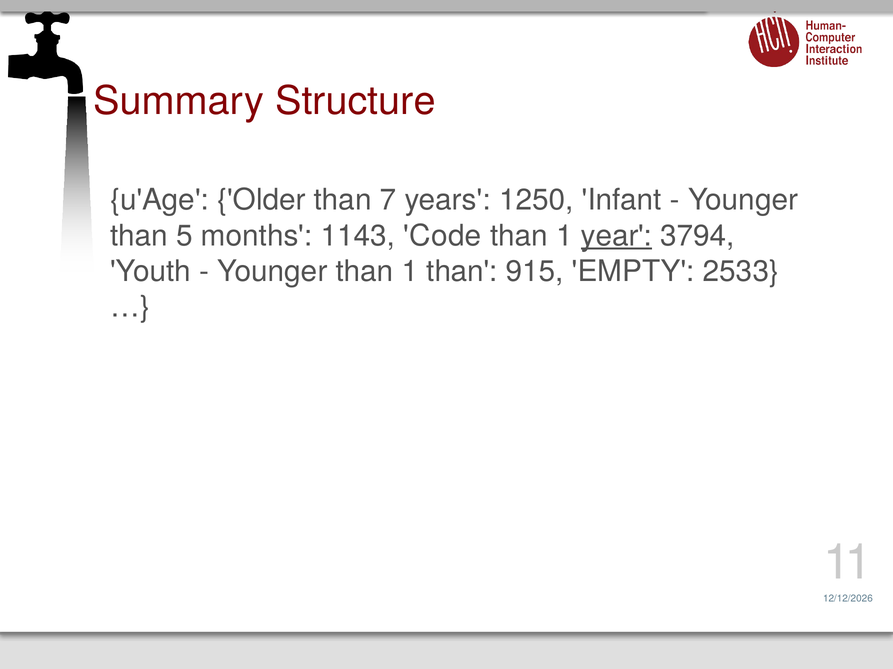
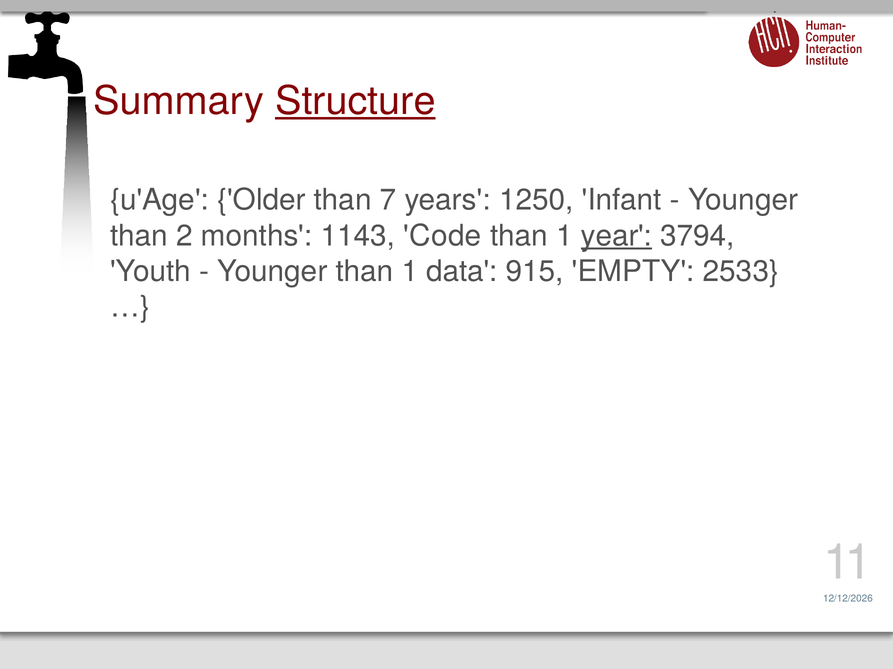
Structure underline: none -> present
5: 5 -> 2
1 than: than -> data
